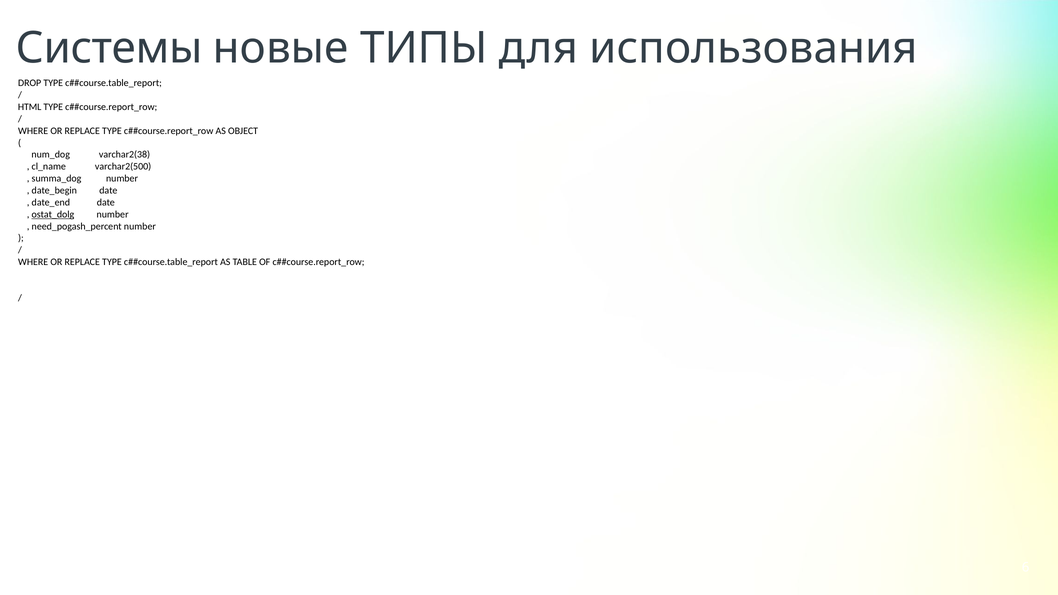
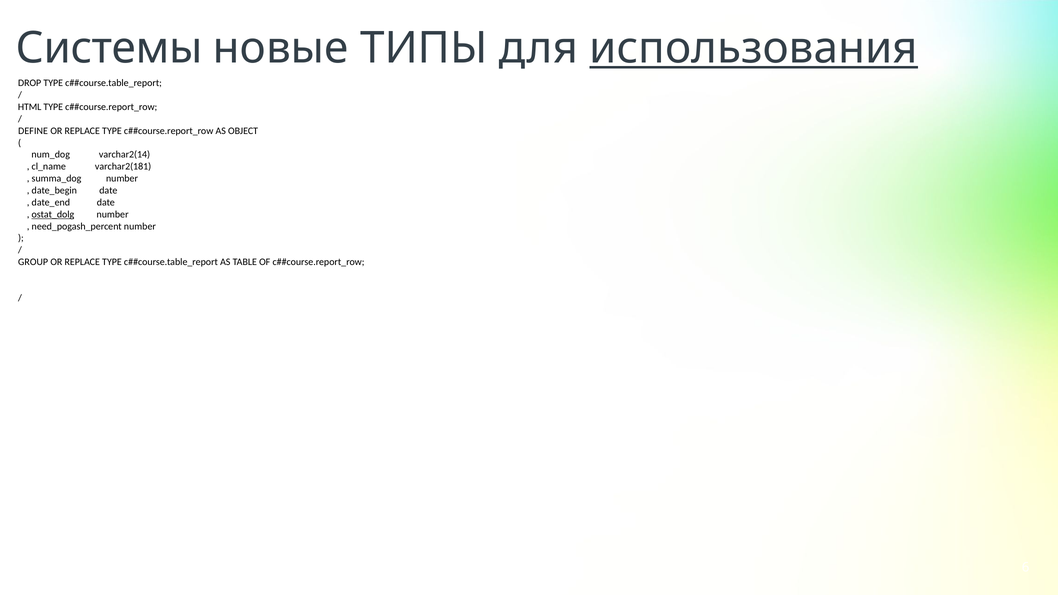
использования underline: none -> present
WHERE at (33, 131): WHERE -> DEFINE
varchar2(38: varchar2(38 -> varchar2(14
varchar2(500: varchar2(500 -> varchar2(181
WHERE at (33, 262): WHERE -> GROUP
